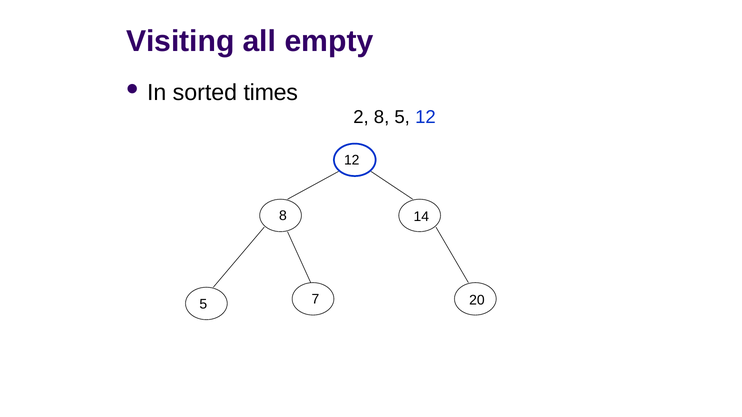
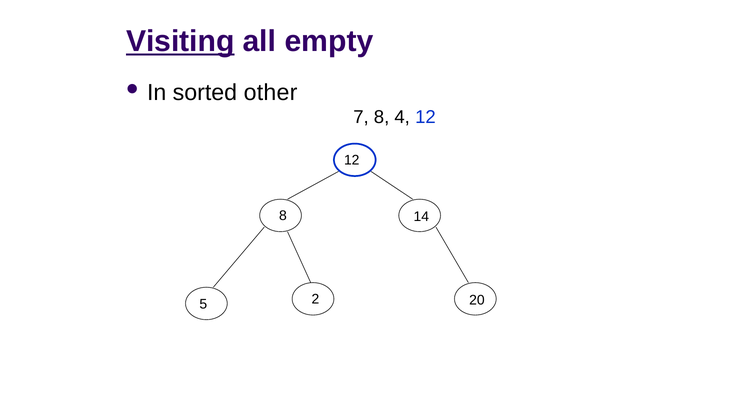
Visiting underline: none -> present
times: times -> other
2: 2 -> 7
5 at (402, 117): 5 -> 4
7: 7 -> 2
